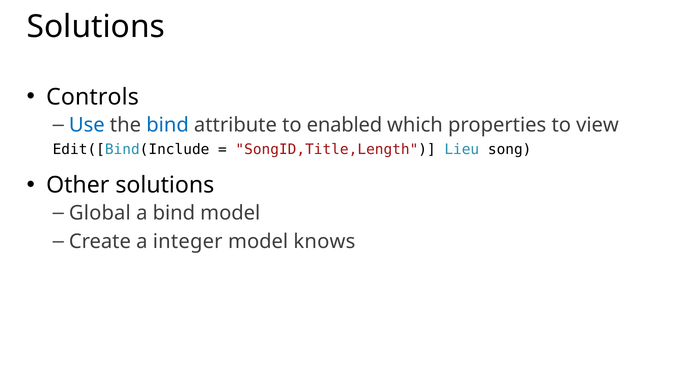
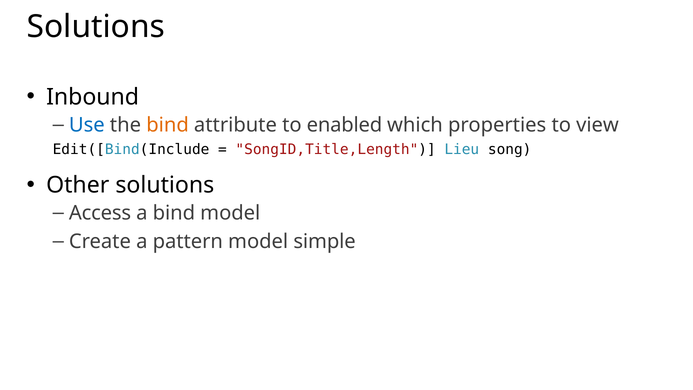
Controls: Controls -> Inbound
bind at (168, 125) colour: blue -> orange
Global: Global -> Access
integer: integer -> pattern
knows: knows -> simple
